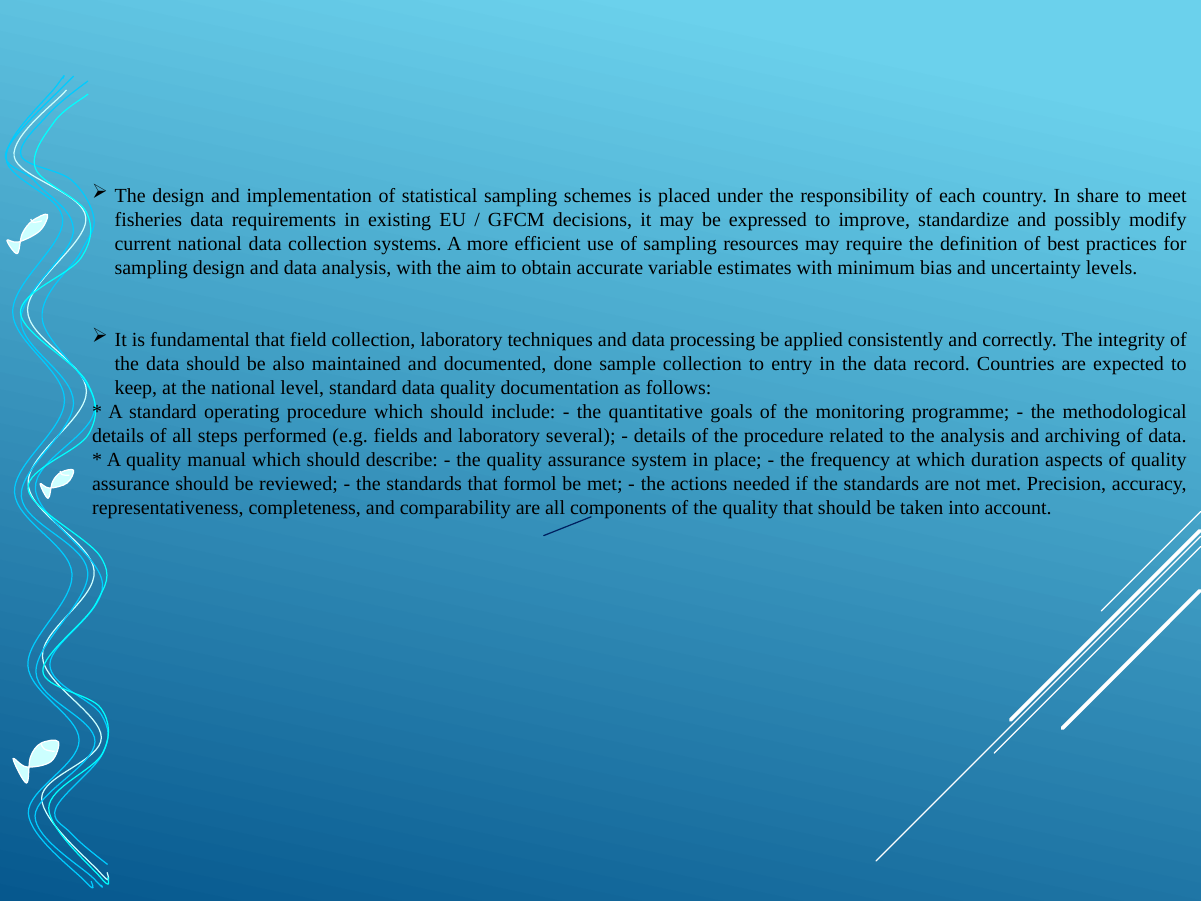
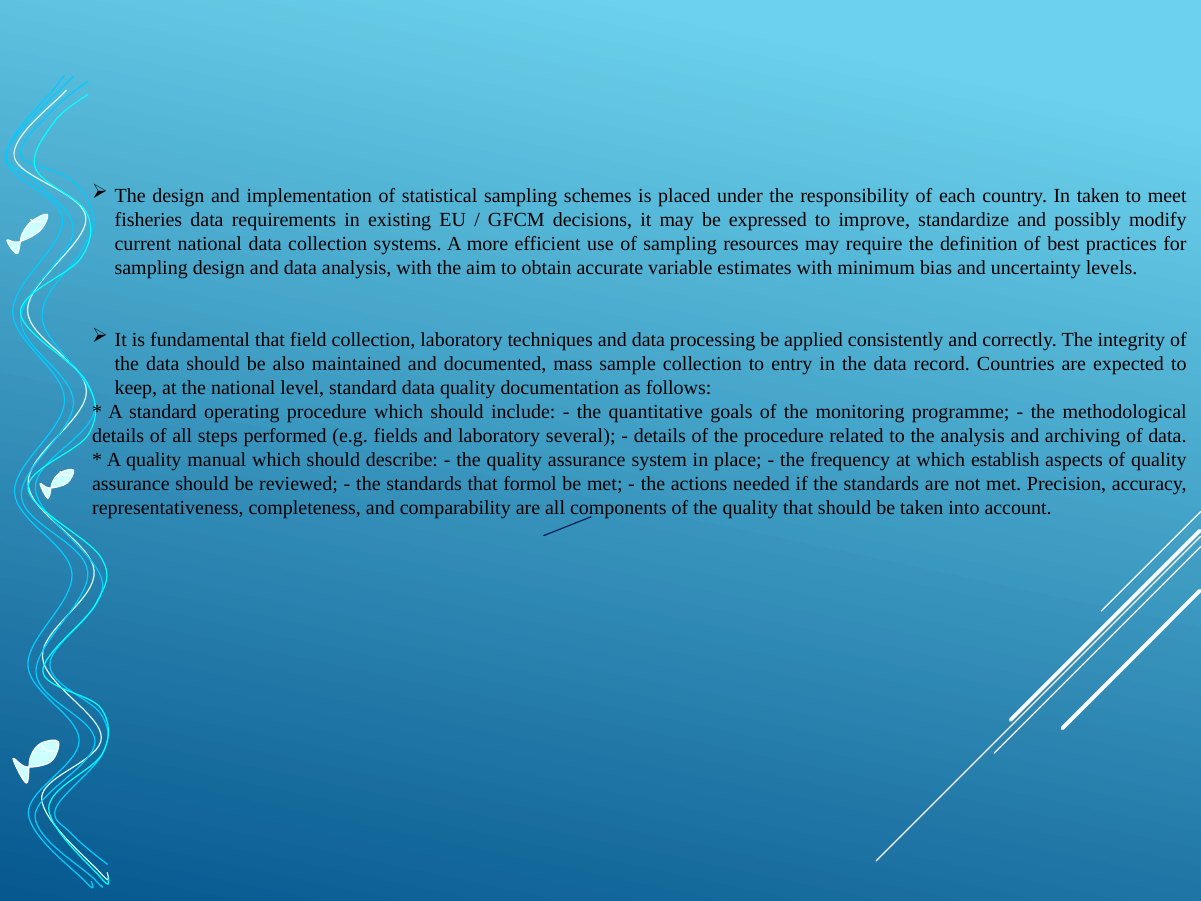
In share: share -> taken
done: done -> mass
duration: duration -> establish
